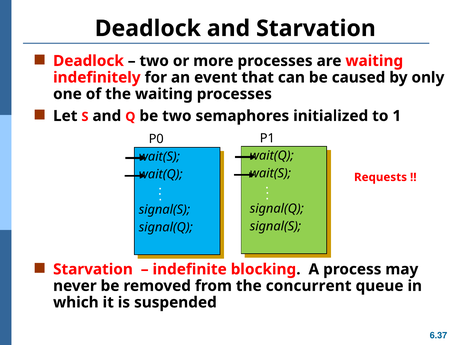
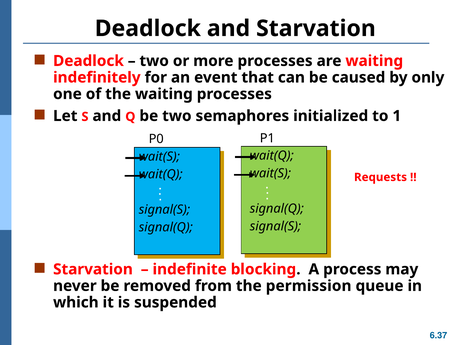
concurrent: concurrent -> permission
